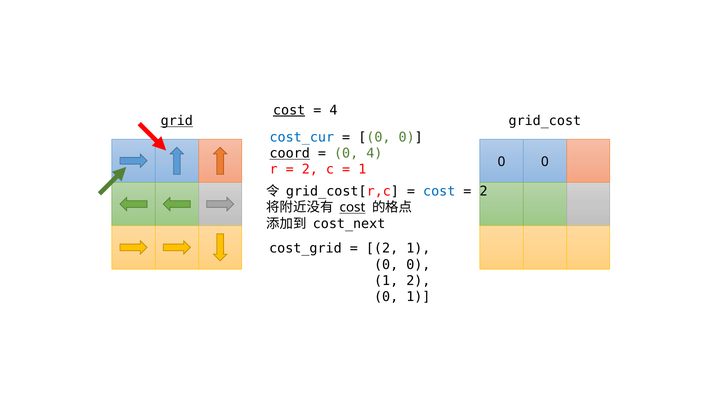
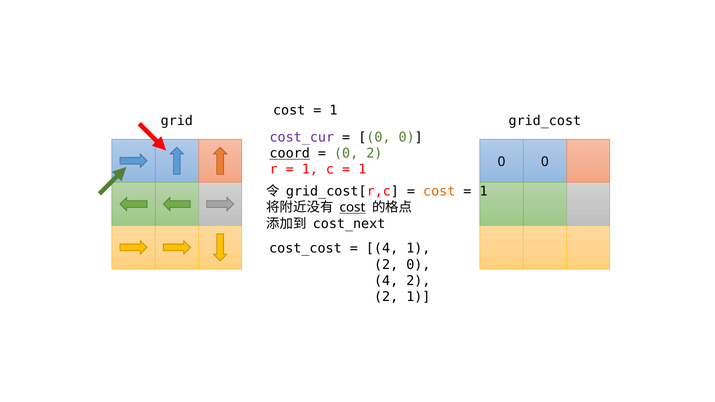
cost at (289, 110) underline: present -> none
4 at (334, 110): 4 -> 1
grid underline: present -> none
cost_cur colour: blue -> purple
0 4: 4 -> 2
2 at (310, 170): 2 -> 1
cost at (439, 192) colour: blue -> orange
2 at (484, 192): 2 -> 1
cost_grid: cost_grid -> cost_cost
2 at (382, 249): 2 -> 4
0 at (386, 265): 0 -> 2
1 at (386, 281): 1 -> 4
0 at (386, 297): 0 -> 2
